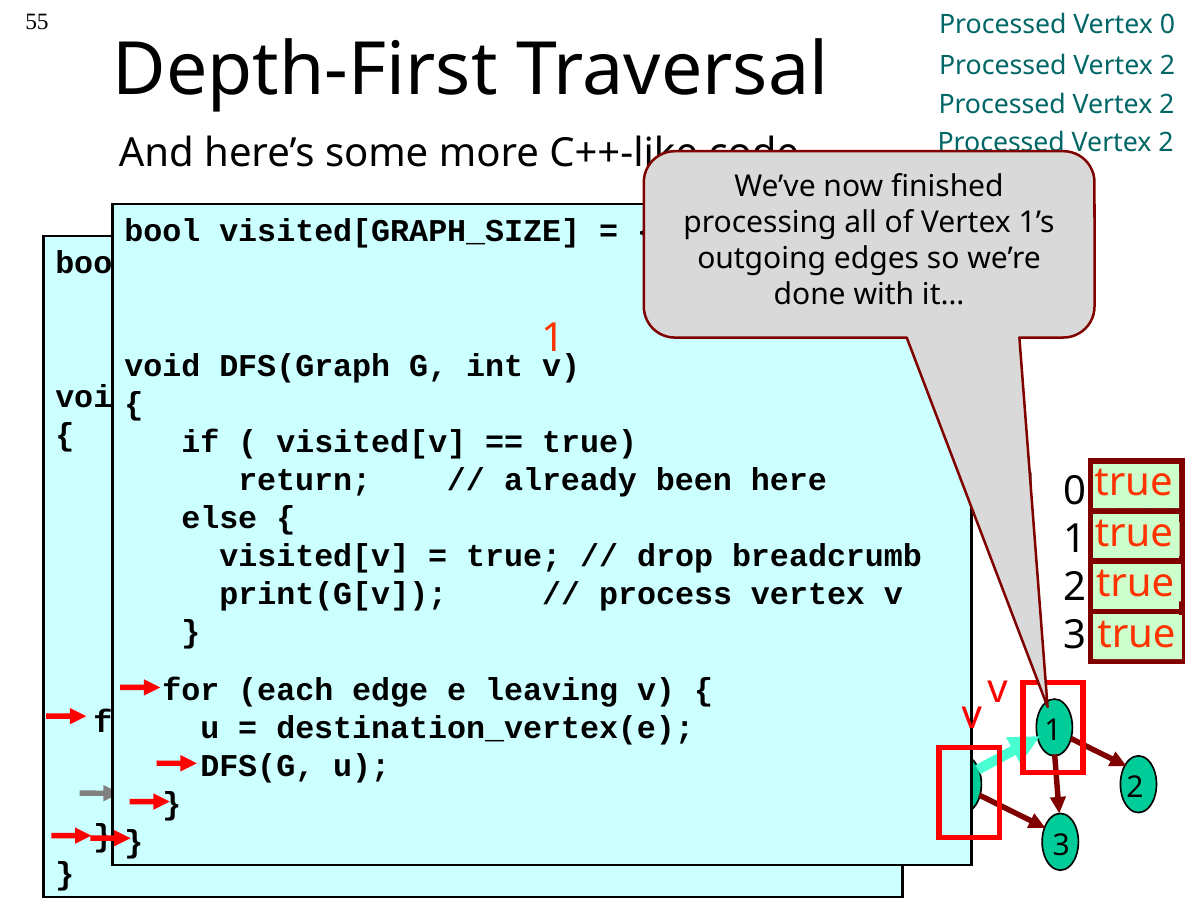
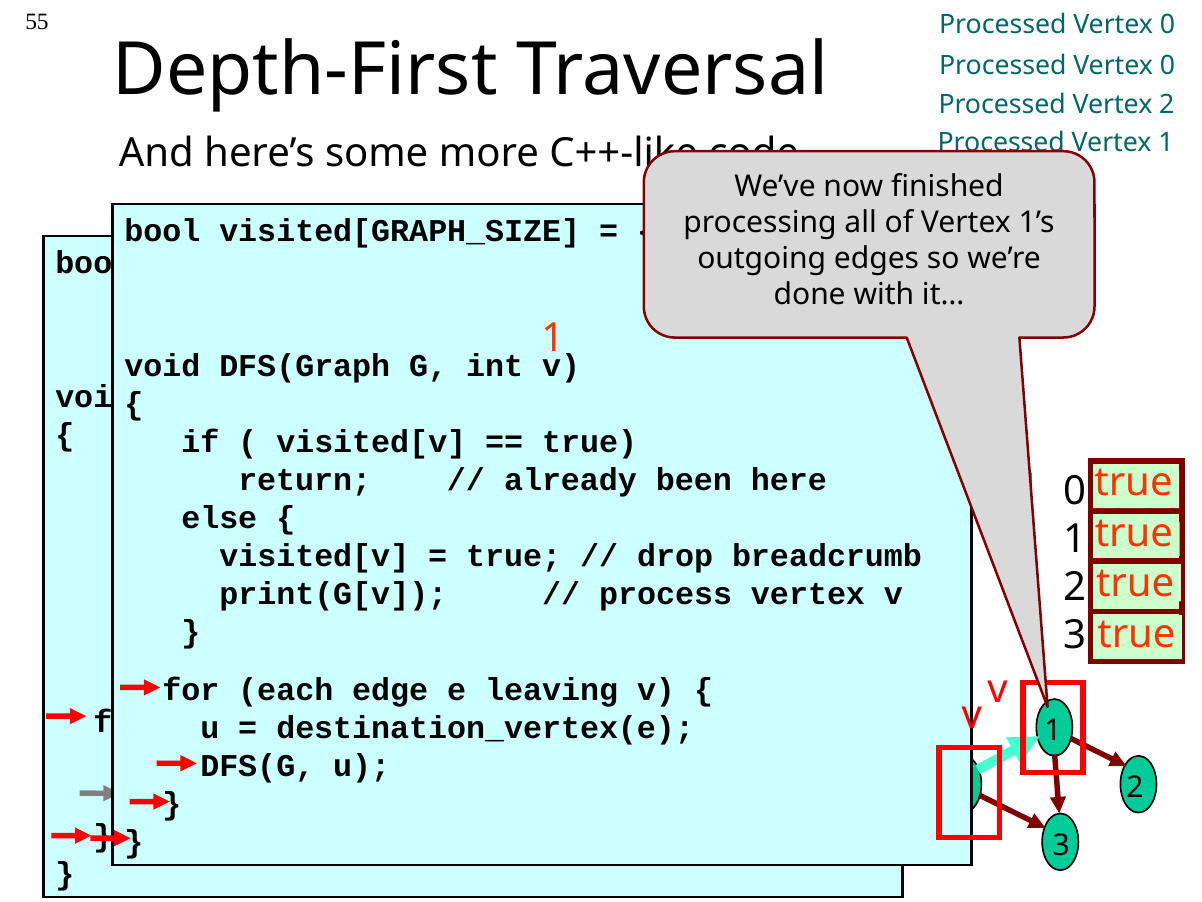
2 at (1167, 65): 2 -> 0
2 at (1166, 143): 2 -> 1
